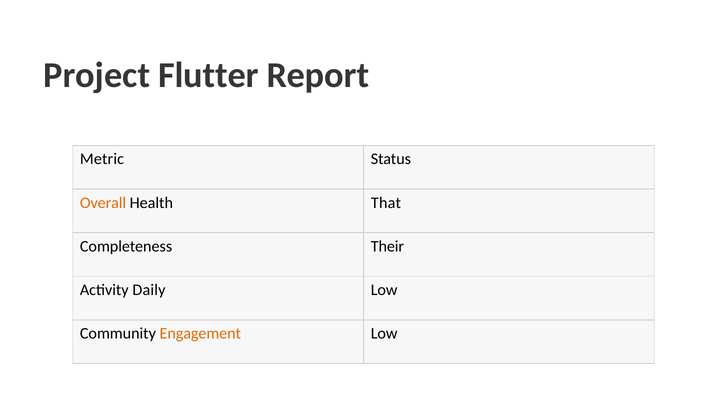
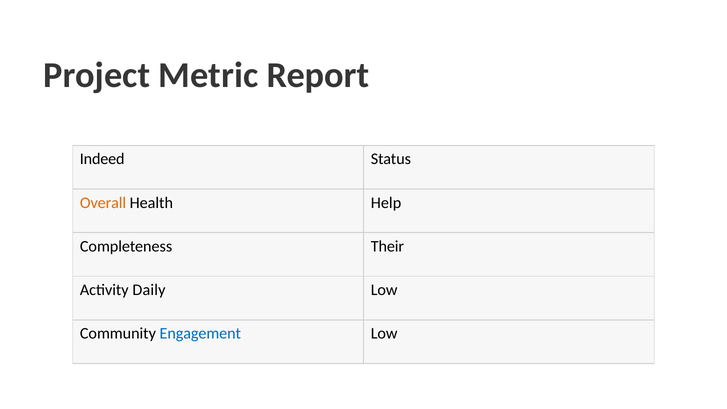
Flutter: Flutter -> Metric
Metric: Metric -> Indeed
That: That -> Help
Engagement colour: orange -> blue
